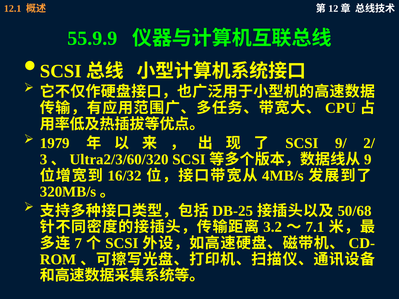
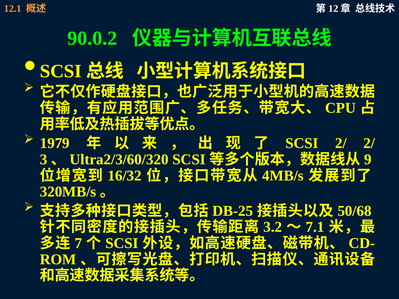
55.9.9: 55.9.9 -> 90.0.2
9/ at (341, 143): 9/ -> 2/
